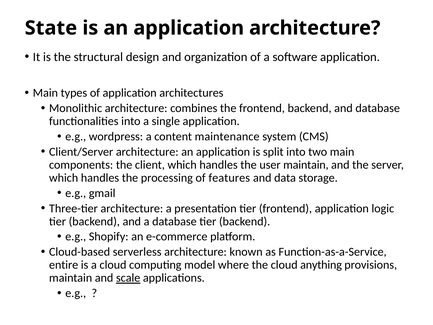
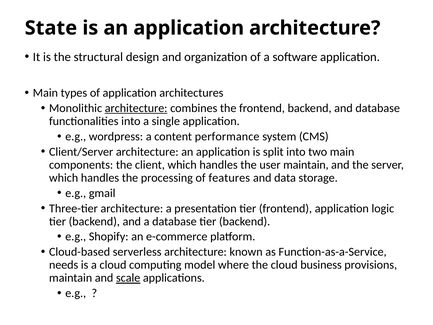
architecture at (136, 108) underline: none -> present
maintenance: maintenance -> performance
entire: entire -> needs
anything: anything -> business
